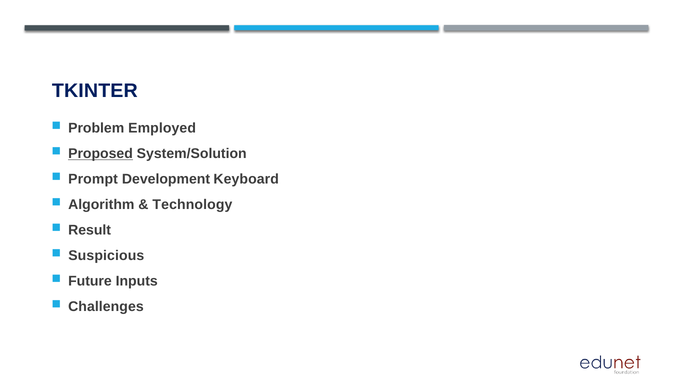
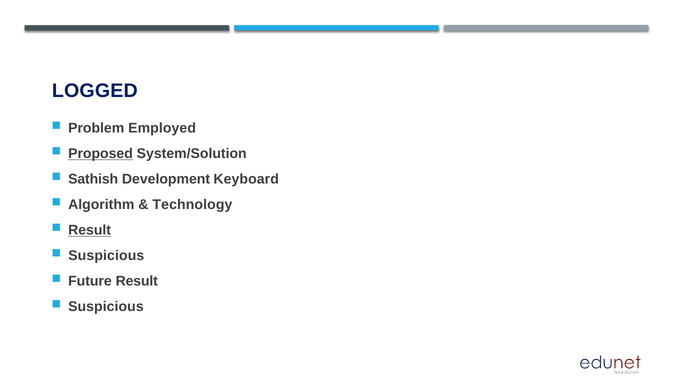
TKINTER: TKINTER -> LOGGED
Prompt: Prompt -> Sathish
Result at (90, 231) underline: none -> present
Future Inputs: Inputs -> Result
Challenges at (106, 307): Challenges -> Suspicious
